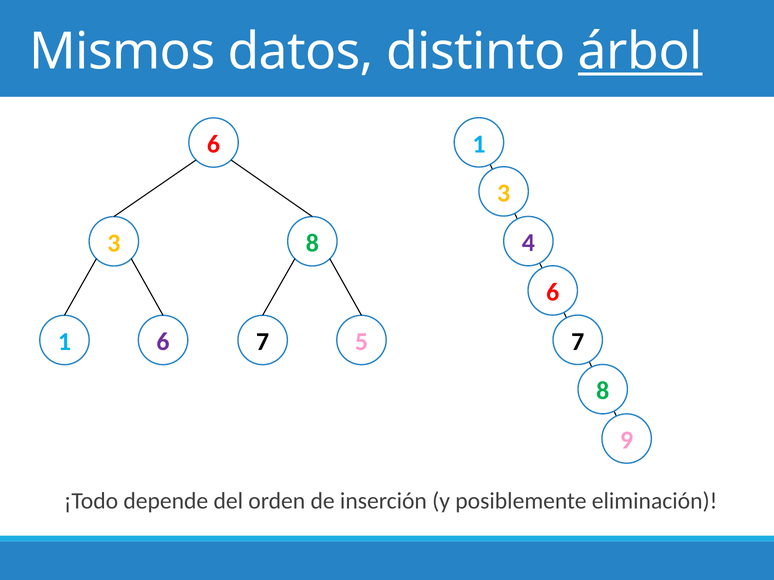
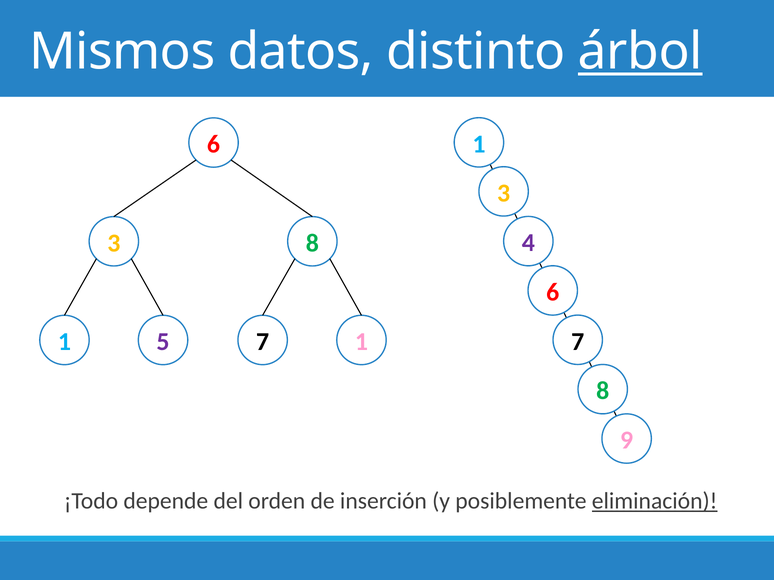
1 6: 6 -> 5
7 5: 5 -> 1
eliminación underline: none -> present
